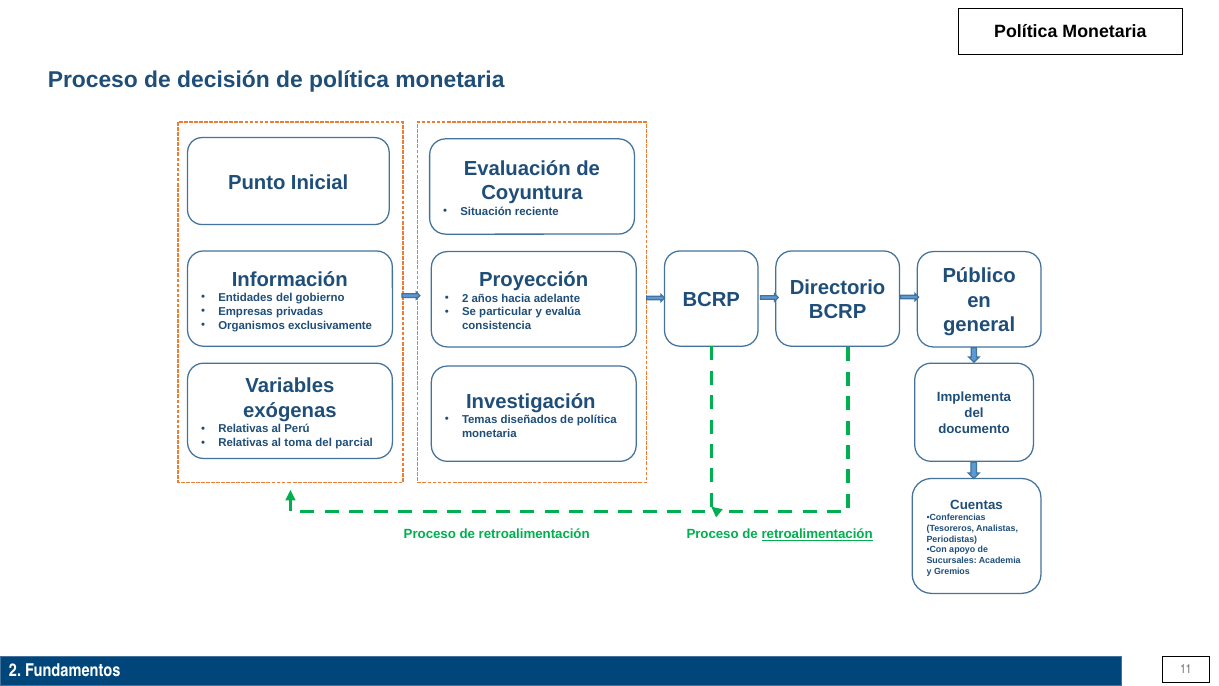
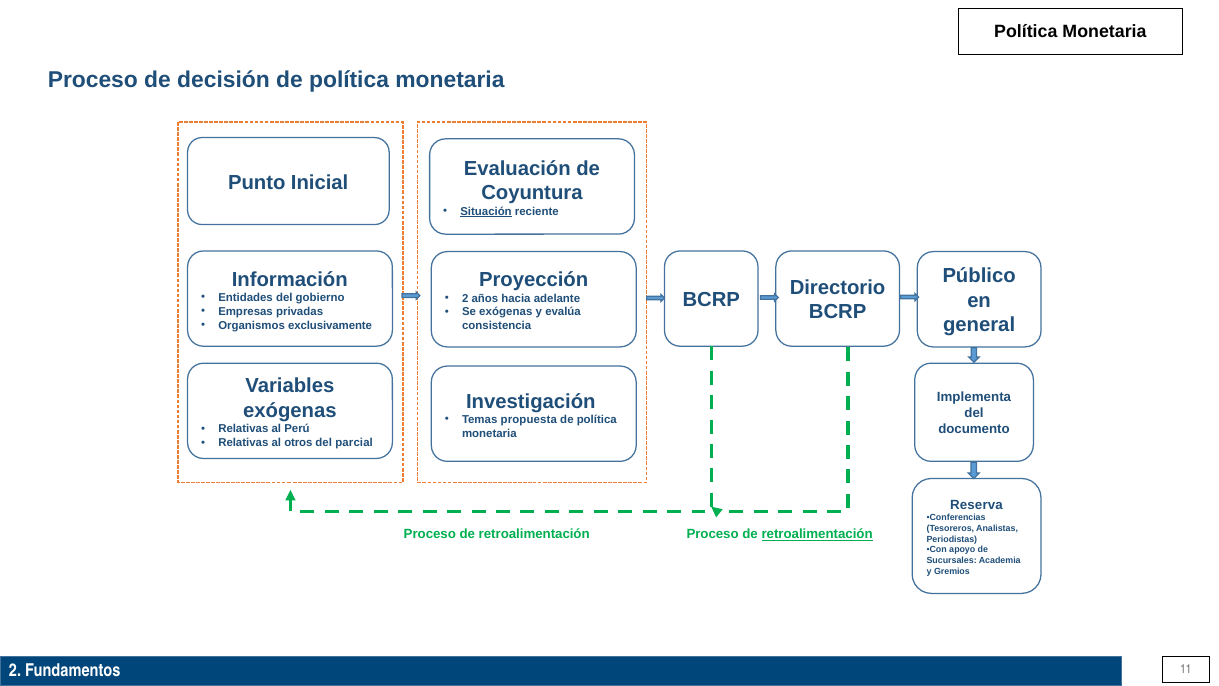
Situación underline: none -> present
Se particular: particular -> exógenas
diseñados: diseñados -> propuesta
toma: toma -> otros
Cuentas: Cuentas -> Reserva
